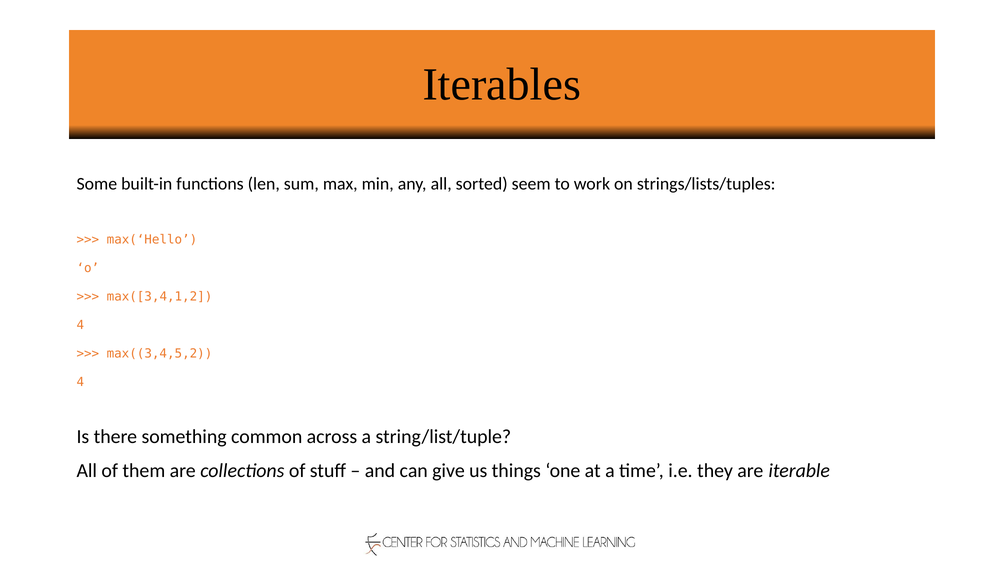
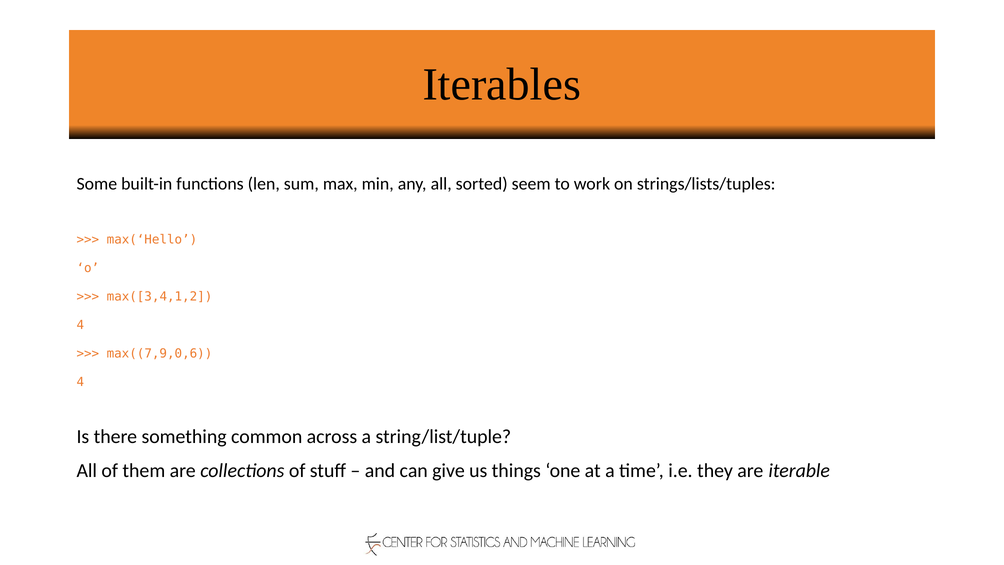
max((3,4,5,2: max((3,4,5,2 -> max((7,9,0,6
